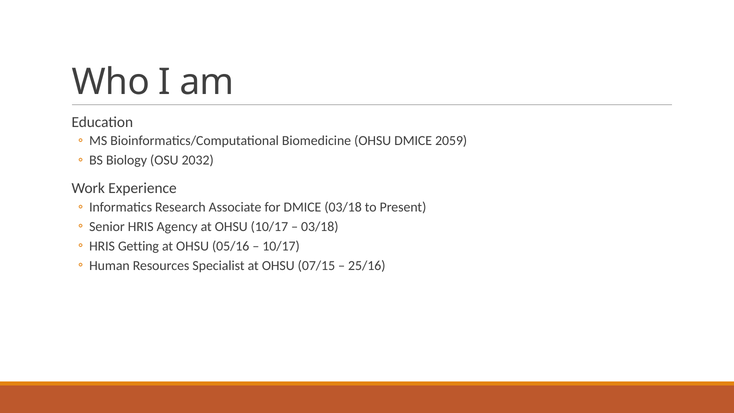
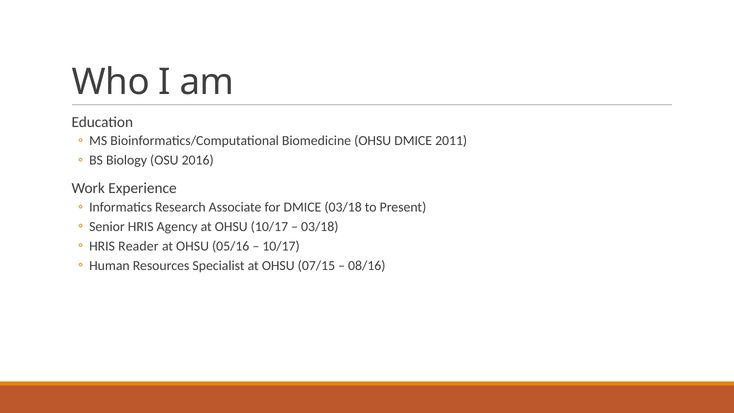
2059: 2059 -> 2011
2032: 2032 -> 2016
Getting: Getting -> Reader
25/16: 25/16 -> 08/16
